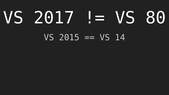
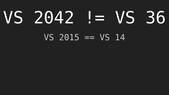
2017: 2017 -> 2042
80: 80 -> 36
